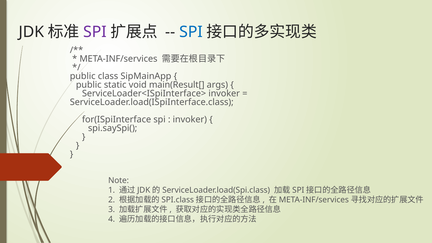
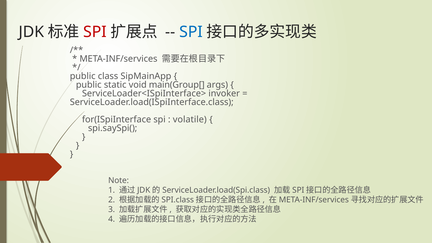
SPI at (95, 32) colour: purple -> red
main(Result[: main(Result[ -> main(Group[
invoker at (190, 120): invoker -> volatile
